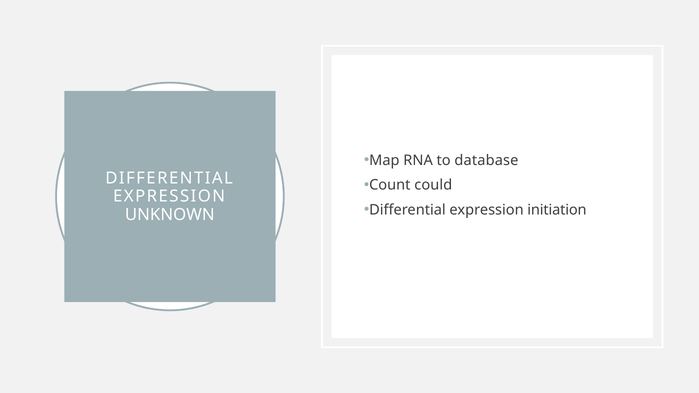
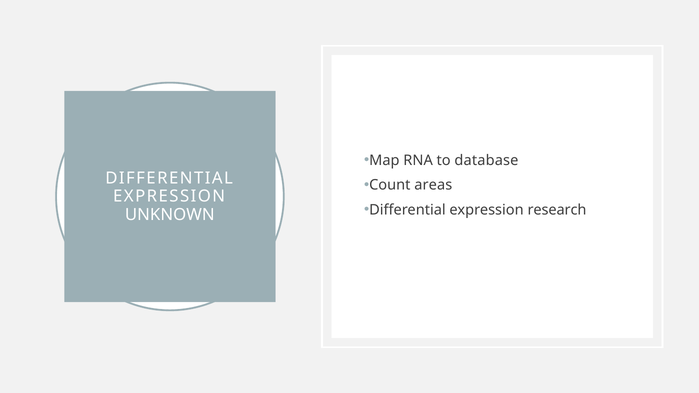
could: could -> areas
initiation: initiation -> research
